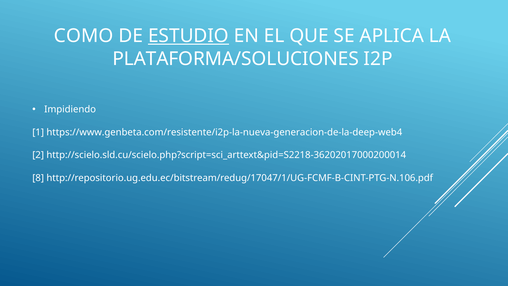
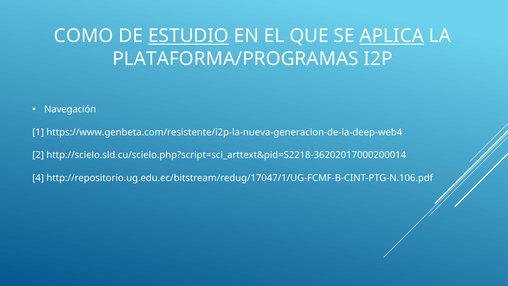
APLICA underline: none -> present
PLATAFORMA/SOLUCIONES: PLATAFORMA/SOLUCIONES -> PLATAFORMA/PROGRAMAS
Impidiendo: Impidiendo -> Navegación
8: 8 -> 4
